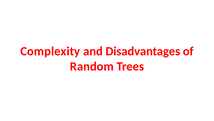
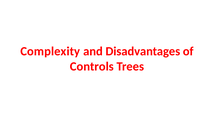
Random: Random -> Controls
